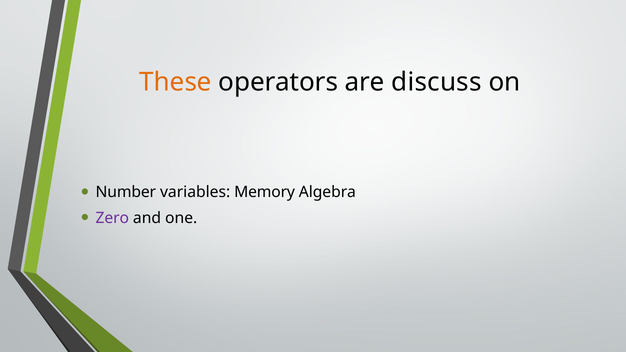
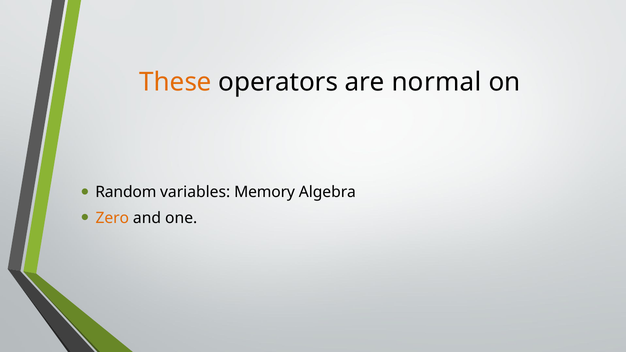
discuss: discuss -> normal
Number: Number -> Random
Zero colour: purple -> orange
